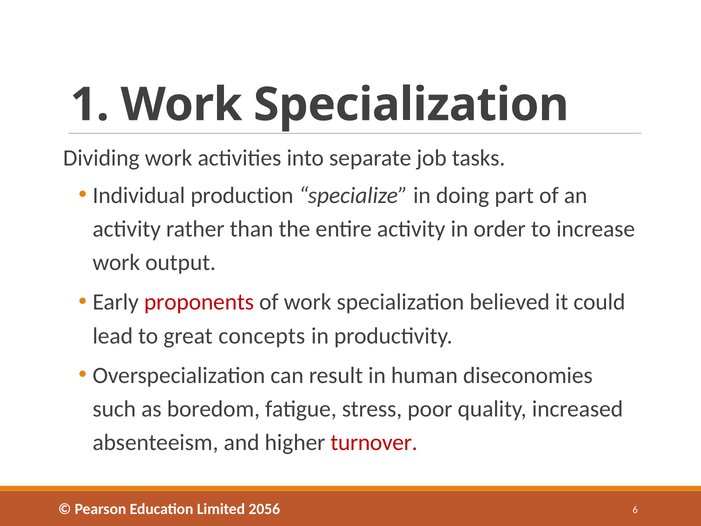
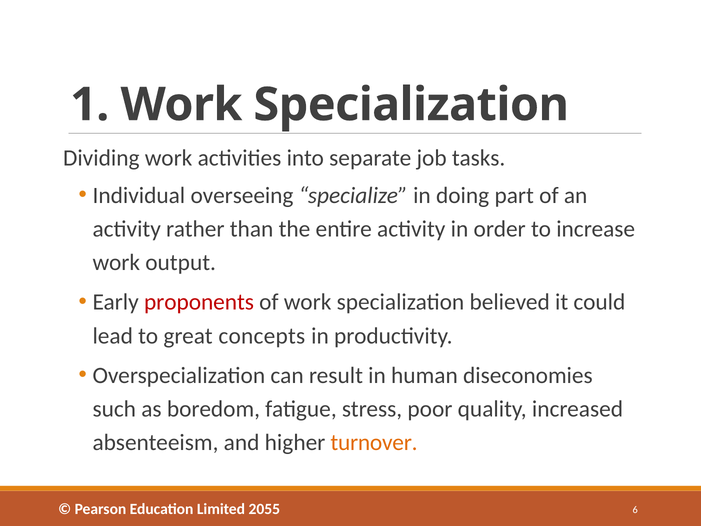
production: production -> overseeing
turnover colour: red -> orange
2056: 2056 -> 2055
